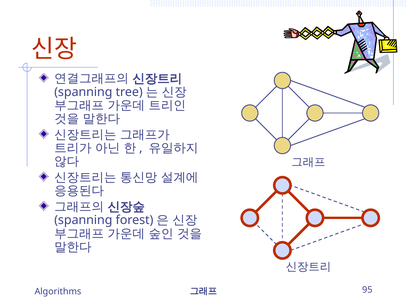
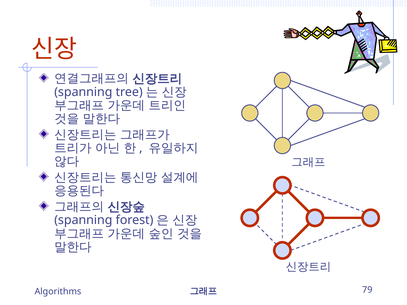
95: 95 -> 79
